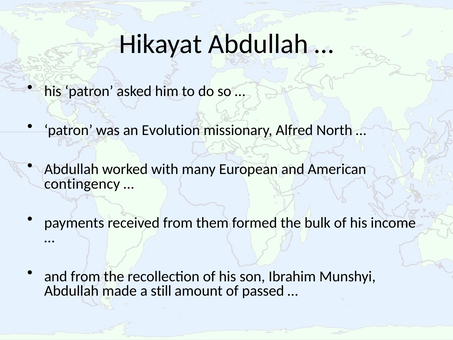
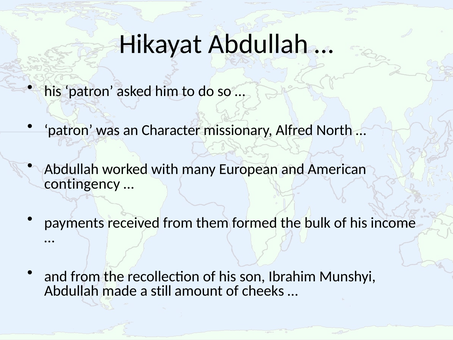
Evolution: Evolution -> Character
passed: passed -> cheeks
